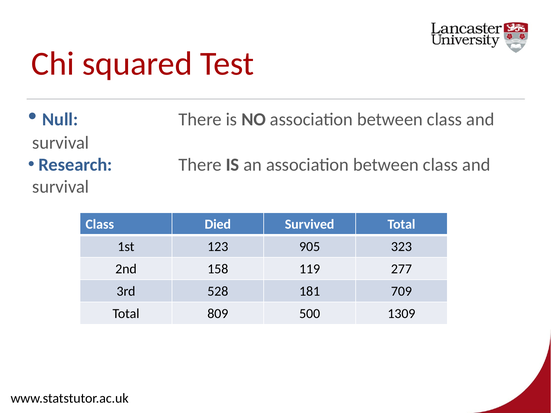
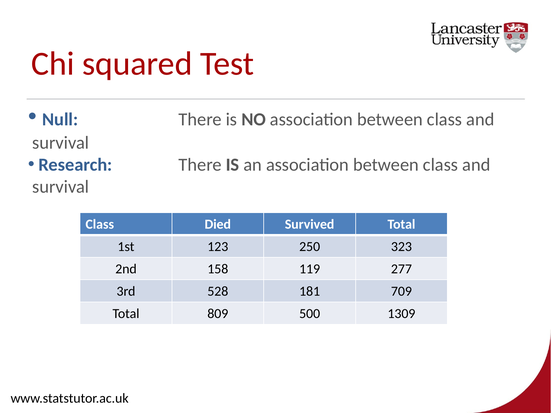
905: 905 -> 250
